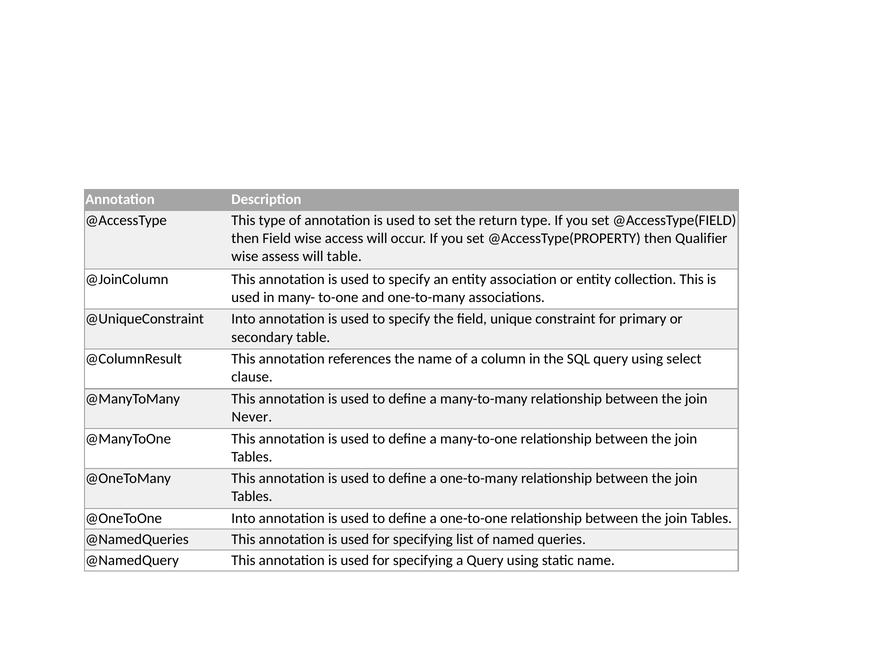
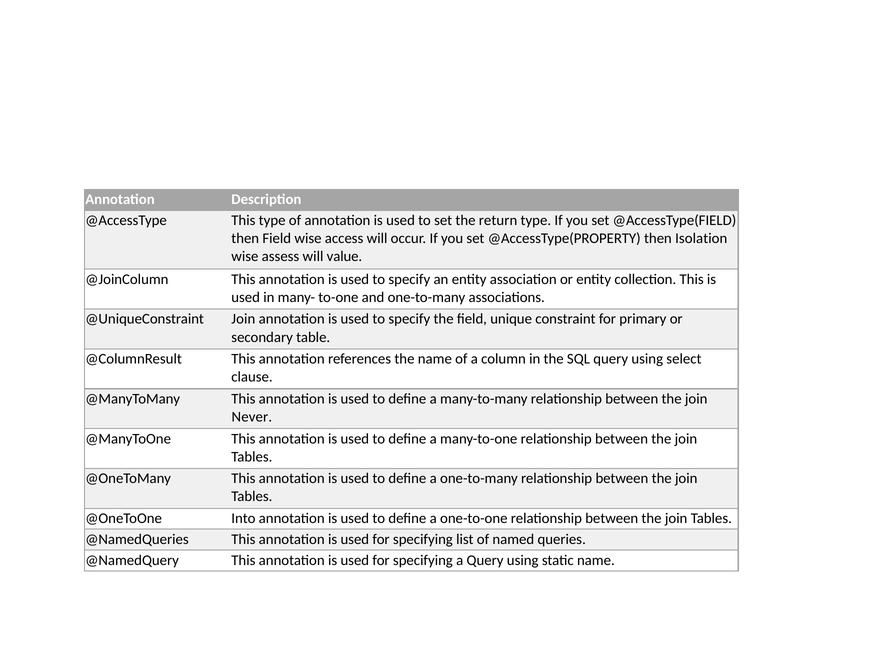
Qualifier: Qualifier -> Isolation
will table: table -> value
@UniqueConstraint Into: Into -> Join
